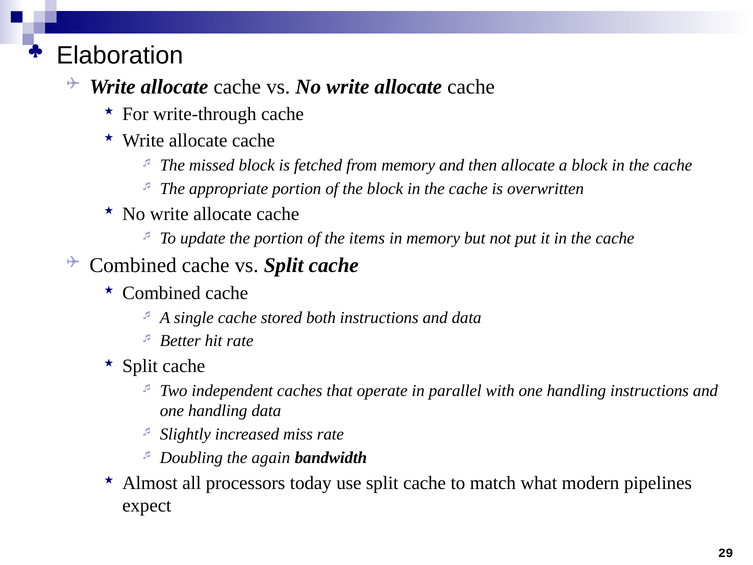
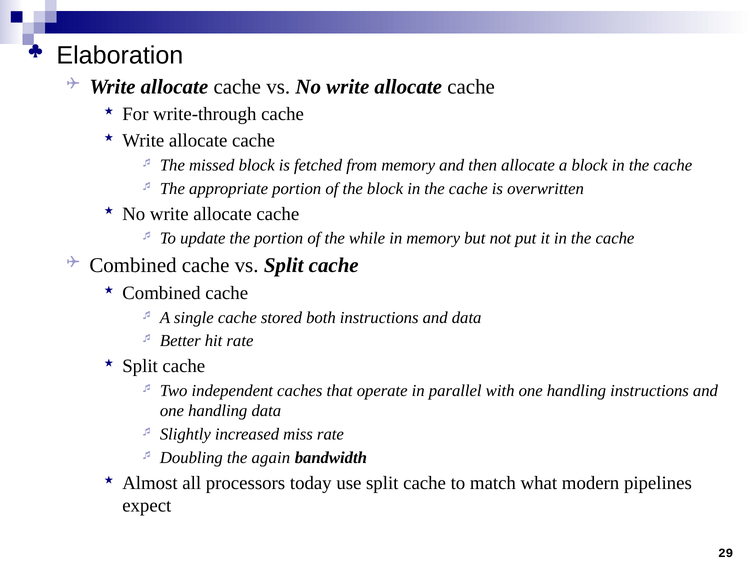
items: items -> while
